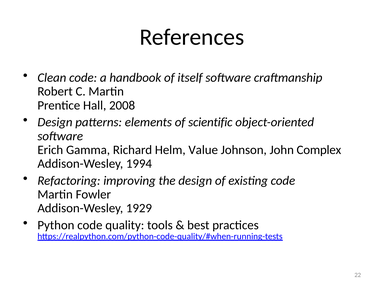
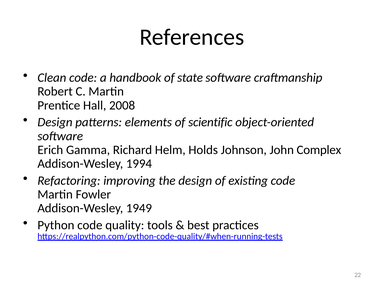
itself: itself -> state
Value: Value -> Holds
1929: 1929 -> 1949
